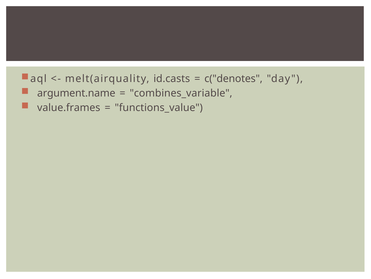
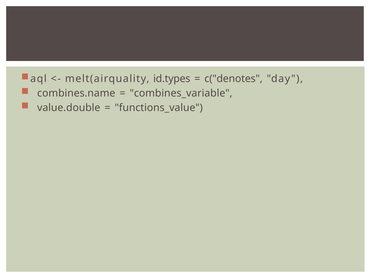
id.casts: id.casts -> id.types
argument.name: argument.name -> combines.name
value.frames: value.frames -> value.double
